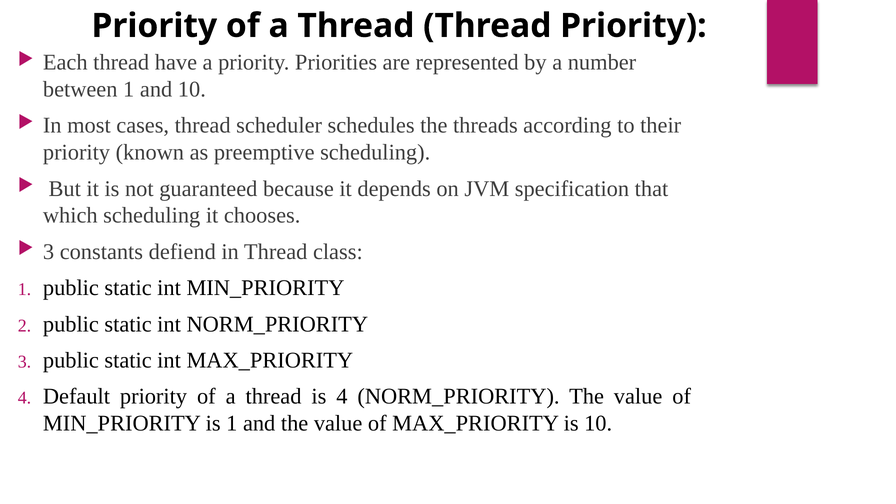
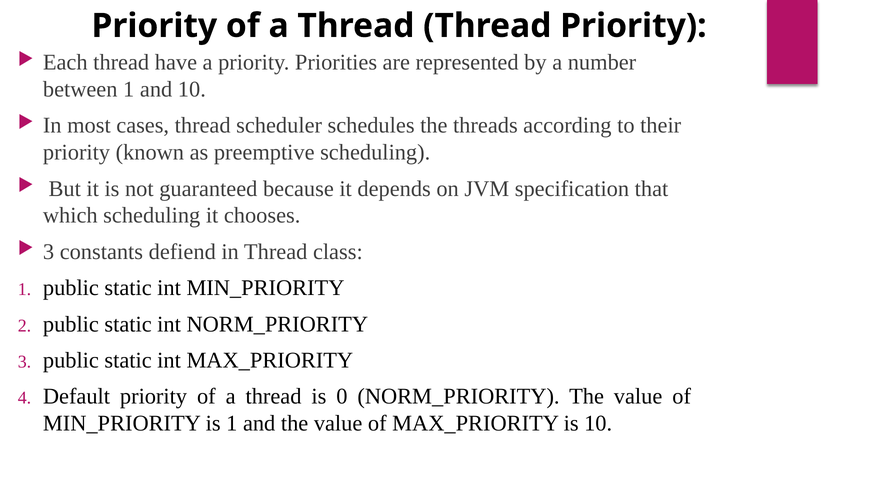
is 4: 4 -> 0
